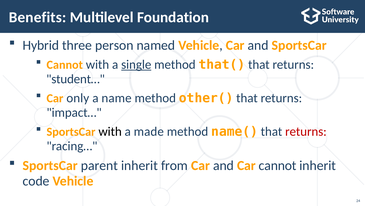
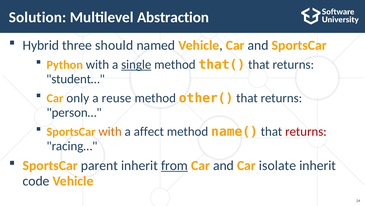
Benefits: Benefits -> Solution
Foundation: Foundation -> Abstraction
person: person -> should
Cannot at (65, 65): Cannot -> Python
name: name -> reuse
impact…: impact… -> person…
with at (110, 131) colour: black -> orange
made: made -> affect
from underline: none -> present
Car cannot: cannot -> isolate
